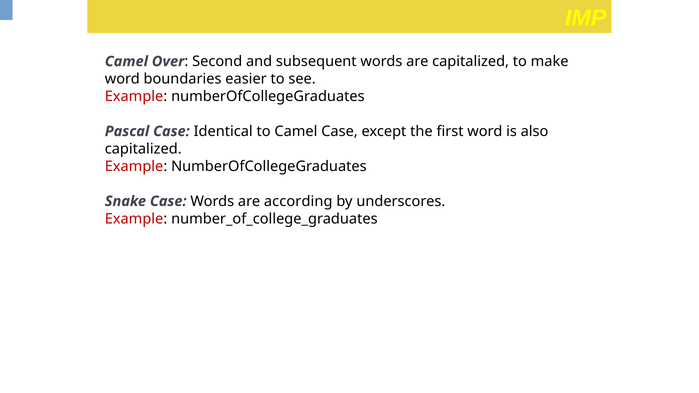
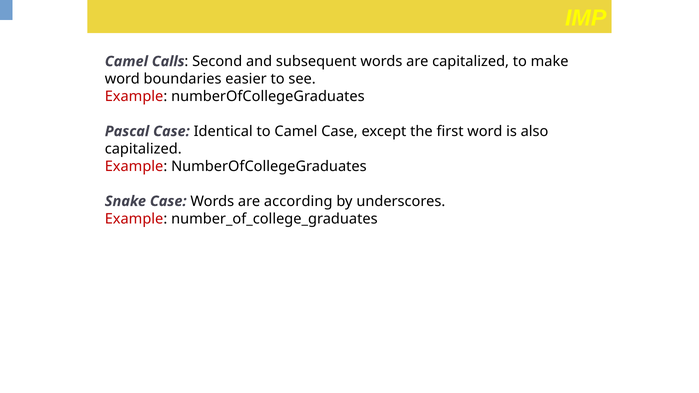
Over: Over -> Calls
